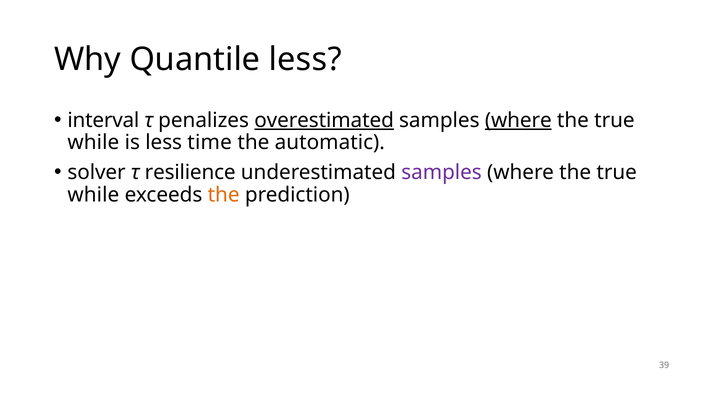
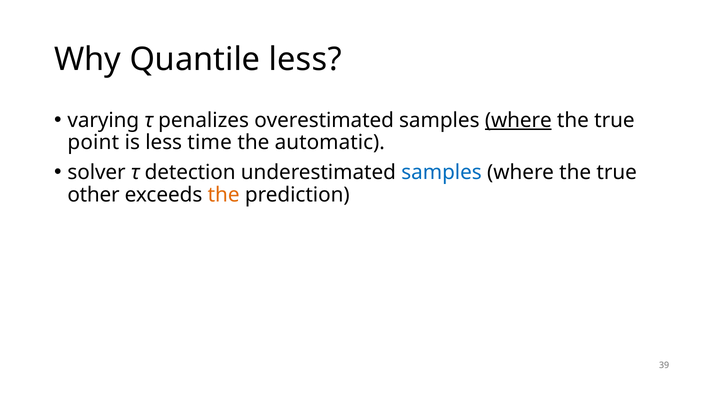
interval: interval -> varying
overestimated underline: present -> none
while at (93, 142): while -> point
resilience: resilience -> detection
samples at (442, 172) colour: purple -> blue
while at (93, 195): while -> other
